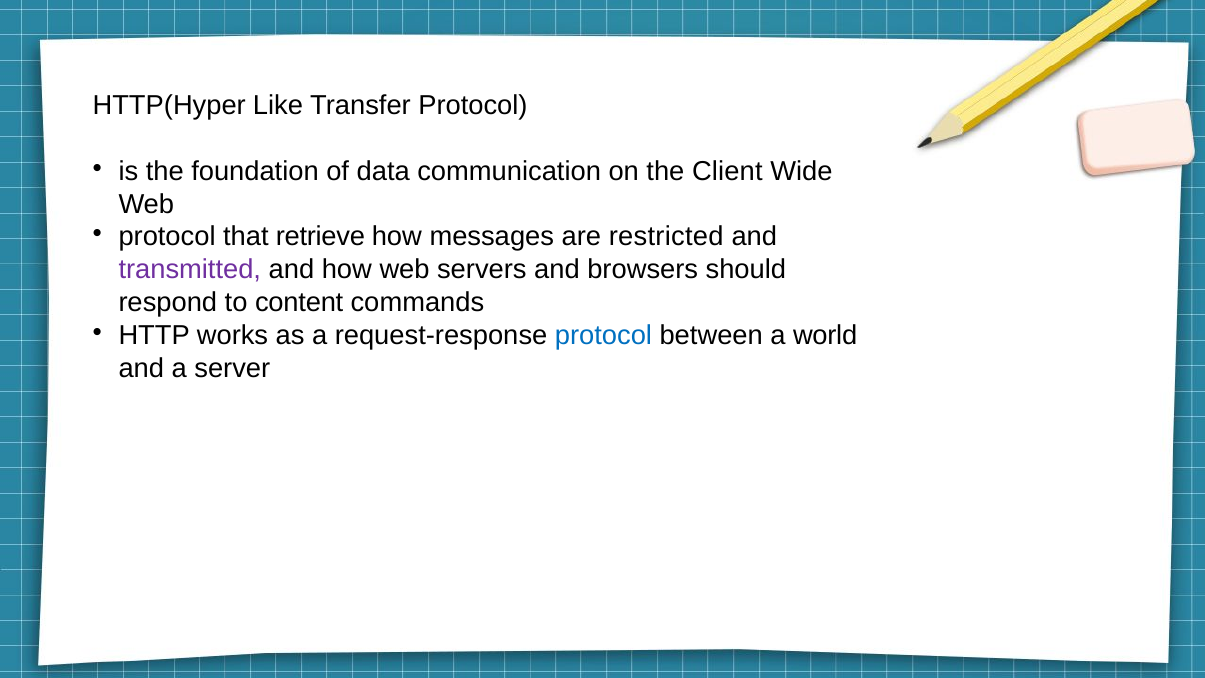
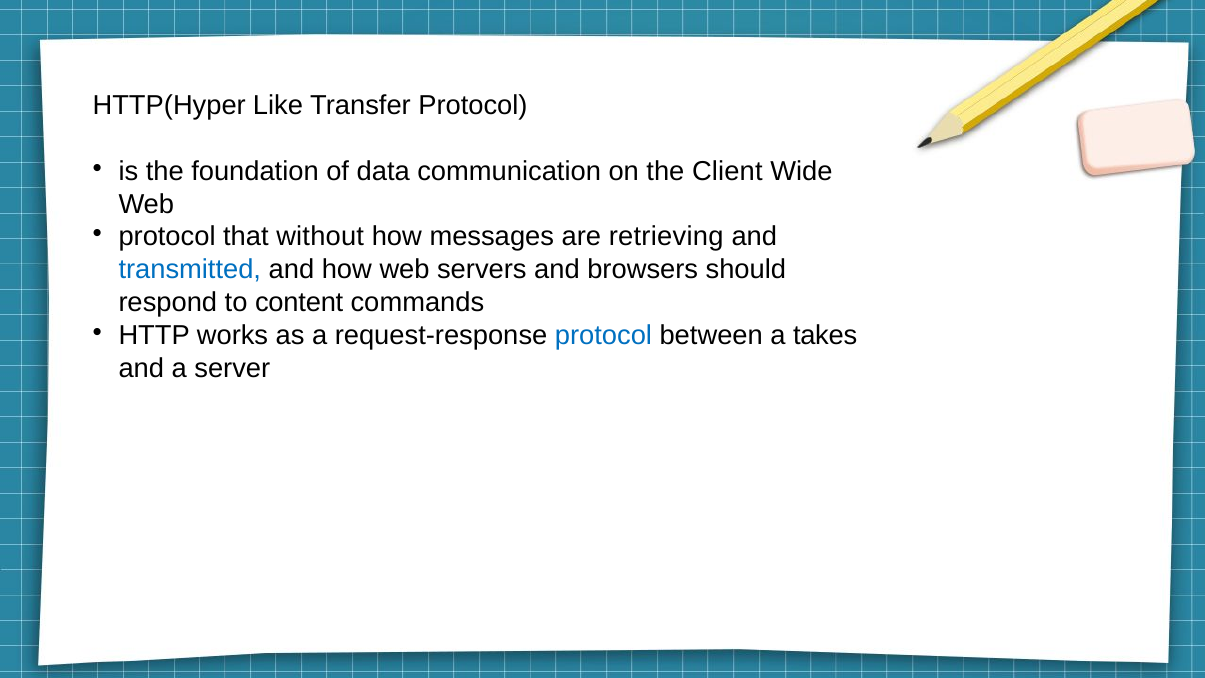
retrieve: retrieve -> without
restricted: restricted -> retrieving
transmitted colour: purple -> blue
world: world -> takes
